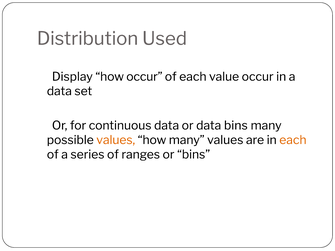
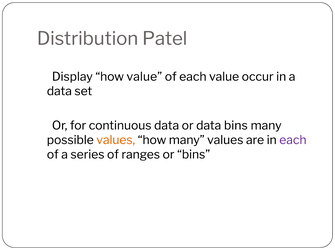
Used: Used -> Patel
how occur: occur -> value
each at (293, 140) colour: orange -> purple
